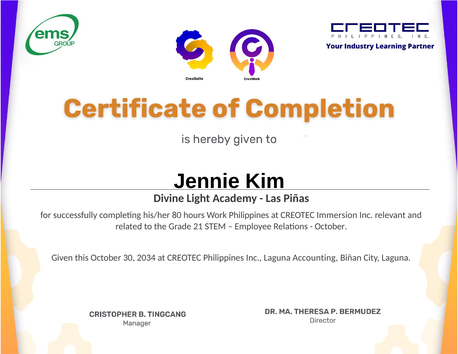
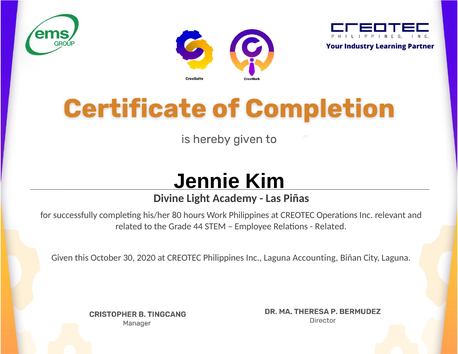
Immersion: Immersion -> Operations
21: 21 -> 44
October at (331, 226): October -> Related
2034: 2034 -> 2020
